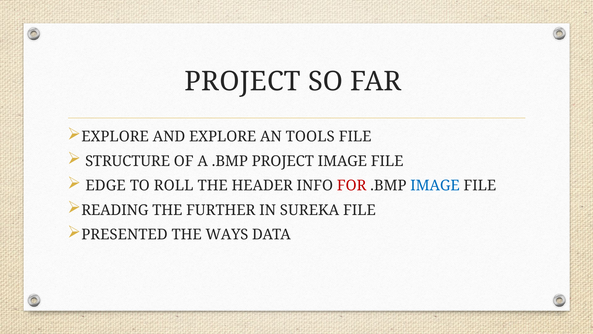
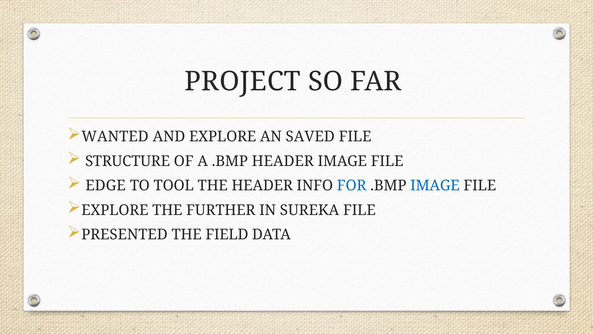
EXPLORE at (115, 137): EXPLORE -> WANTED
TOOLS: TOOLS -> SAVED
.BMP PROJECT: PROJECT -> HEADER
ROLL: ROLL -> TOOL
FOR colour: red -> blue
READING at (115, 210): READING -> EXPLORE
WAYS: WAYS -> FIELD
